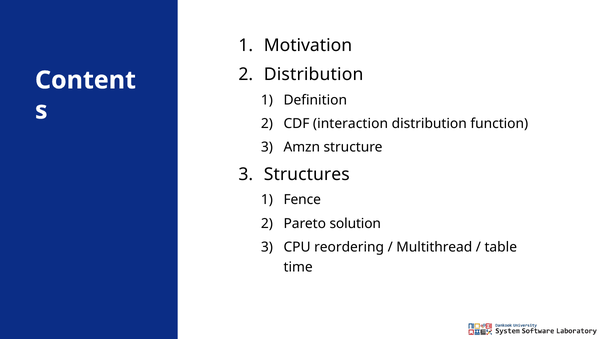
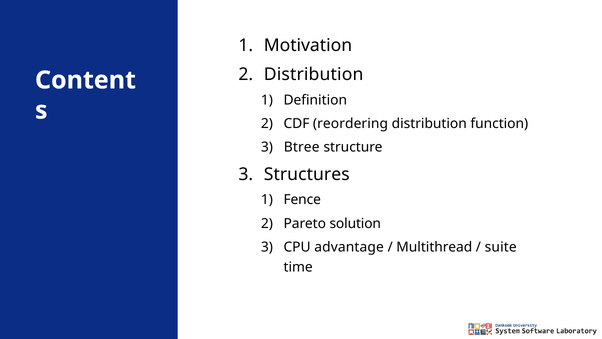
interaction: interaction -> reordering
Amzn: Amzn -> Btree
reordering: reordering -> advantage
table: table -> suite
